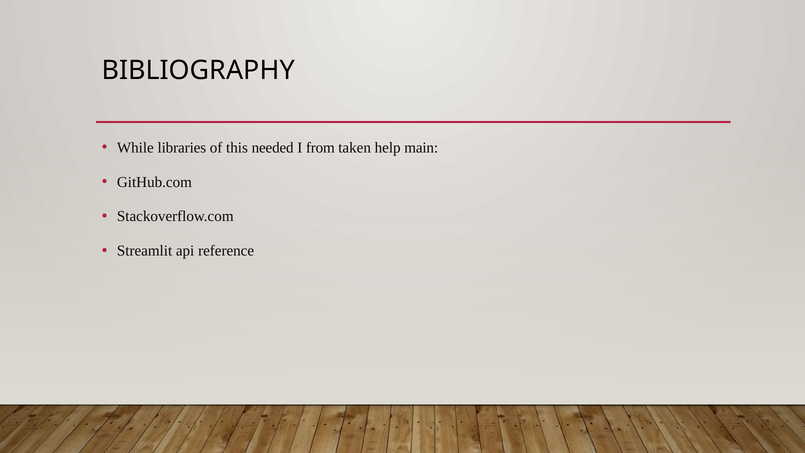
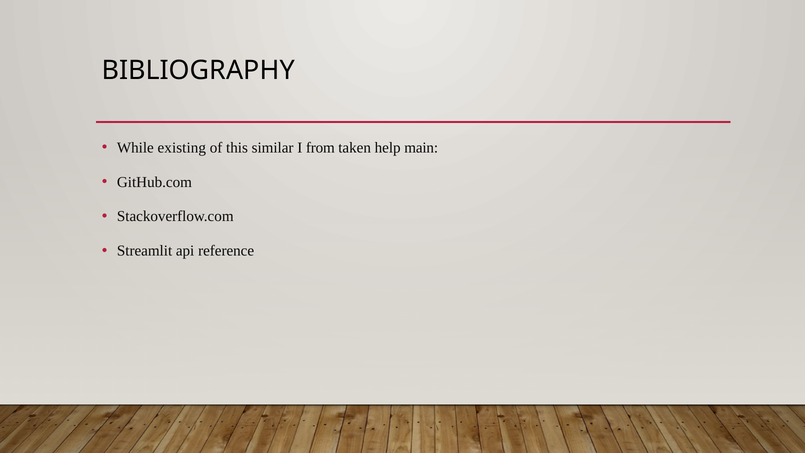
libraries: libraries -> existing
needed: needed -> similar
